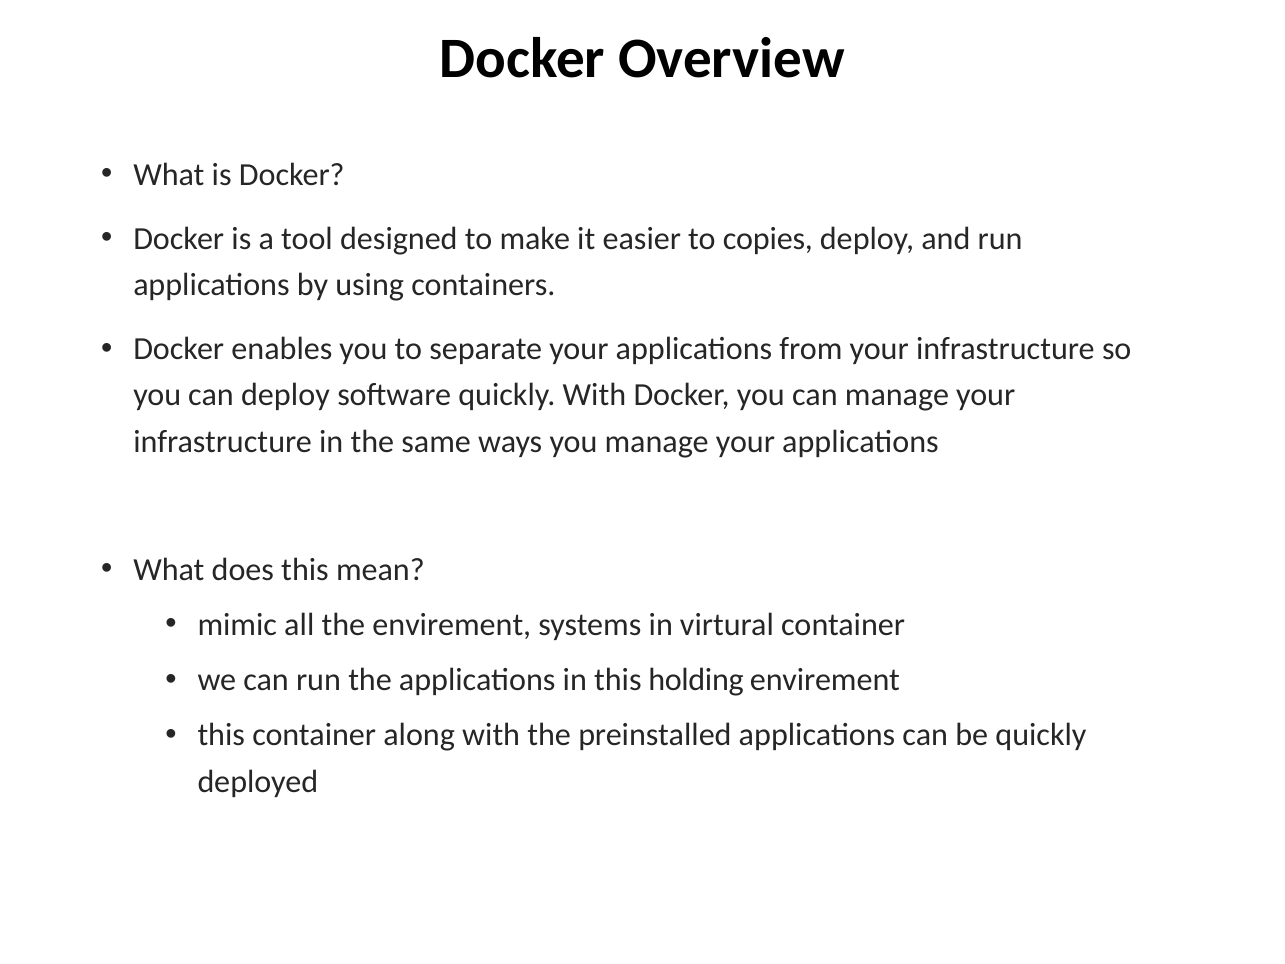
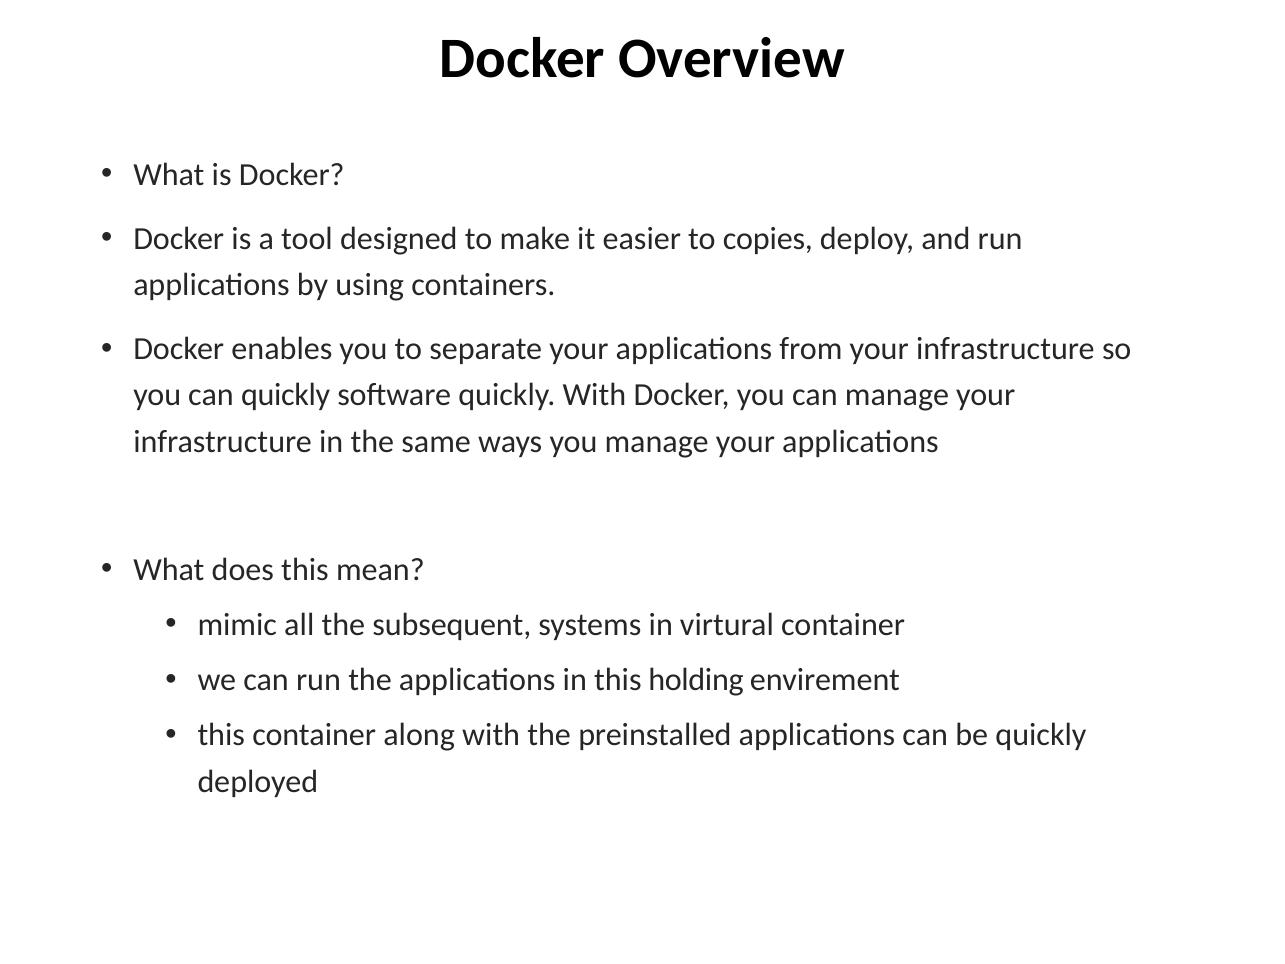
can deploy: deploy -> quickly
the envirement: envirement -> subsequent
